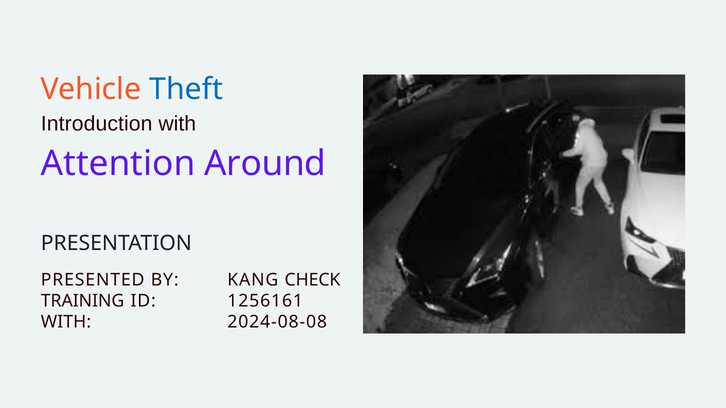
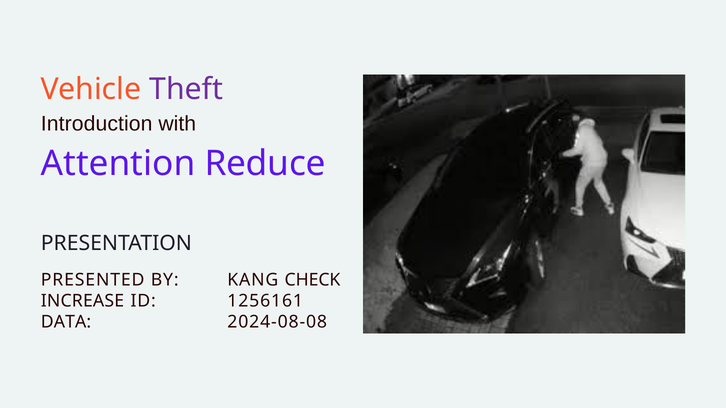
Theft colour: blue -> purple
Around: Around -> Reduce
TRAINING: TRAINING -> INCREASE
WITH at (66, 322): WITH -> DATA
